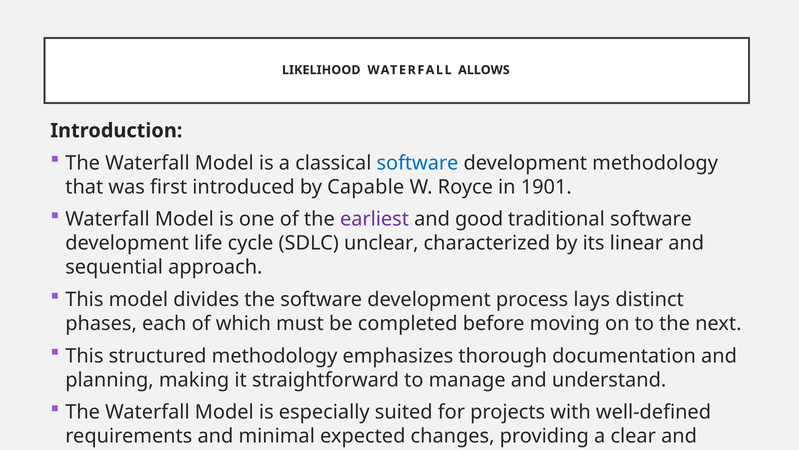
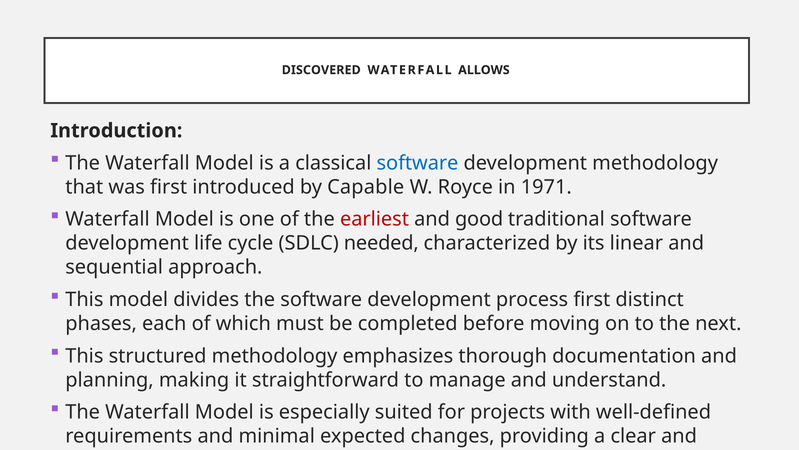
LIKELIHOOD: LIKELIHOOD -> DISCOVERED
1901: 1901 -> 1971
earliest colour: purple -> red
unclear: unclear -> needed
process lays: lays -> first
